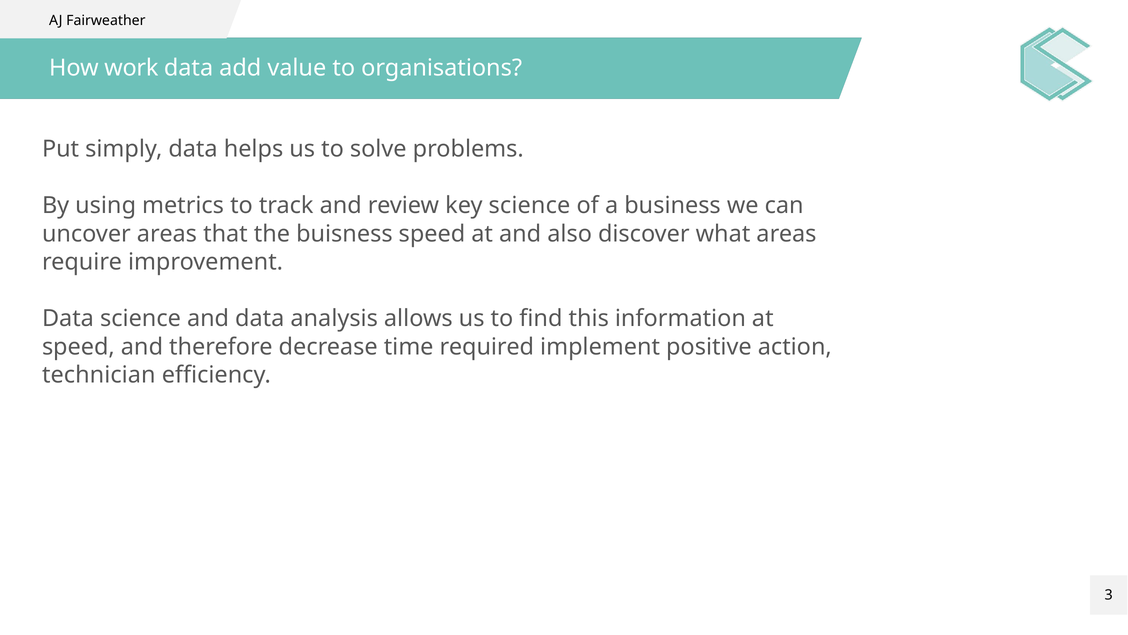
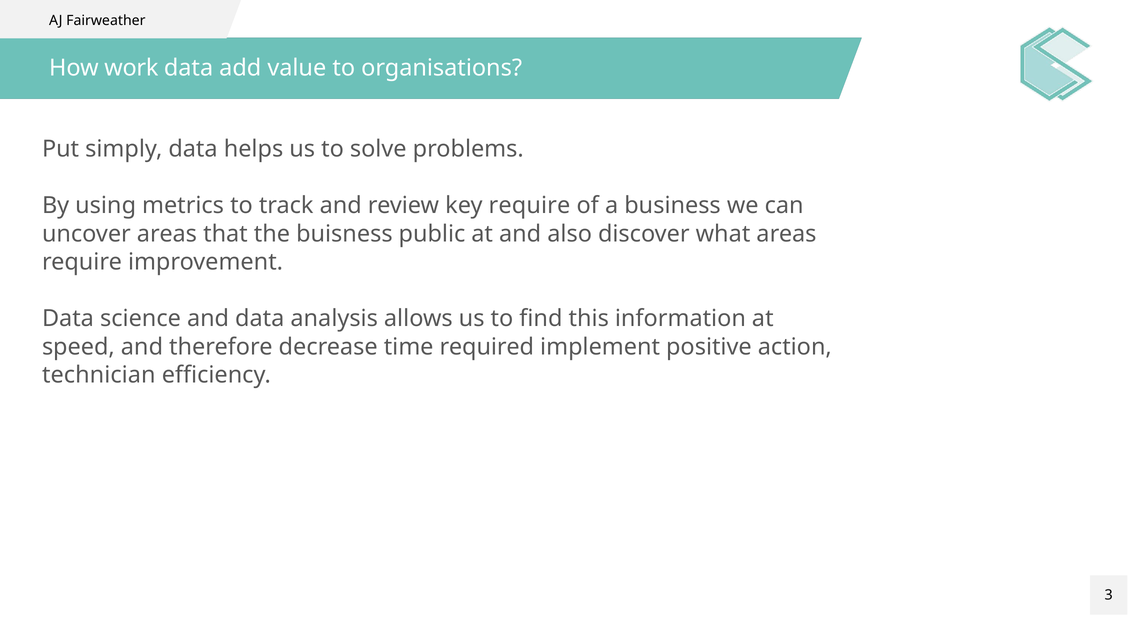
key science: science -> require
buisness speed: speed -> public
